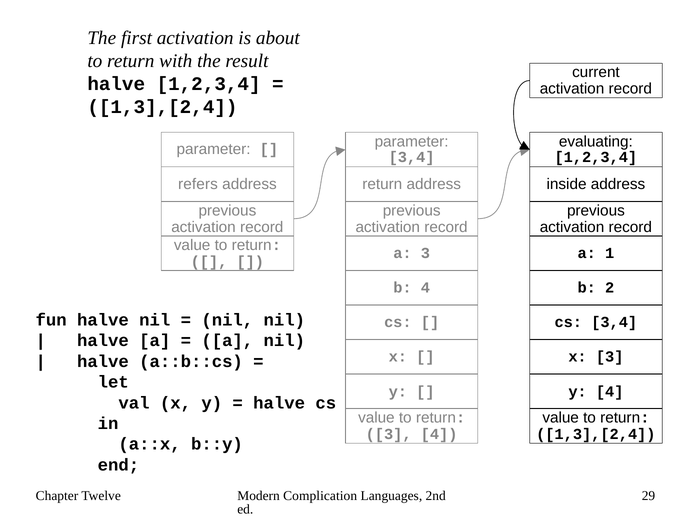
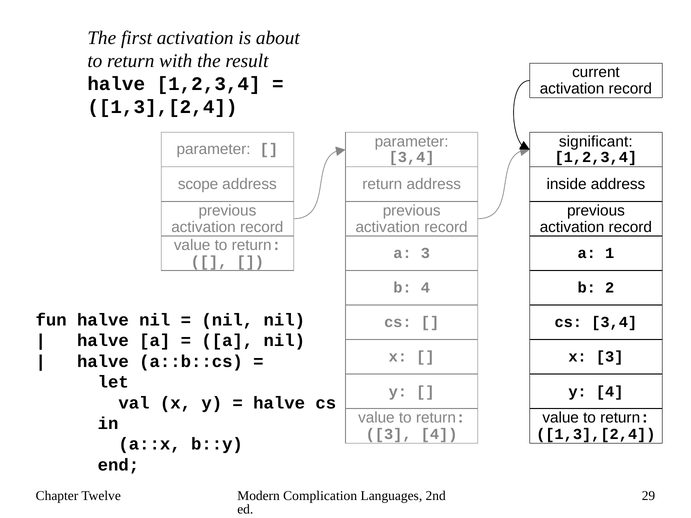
evaluating: evaluating -> significant
refers: refers -> scope
